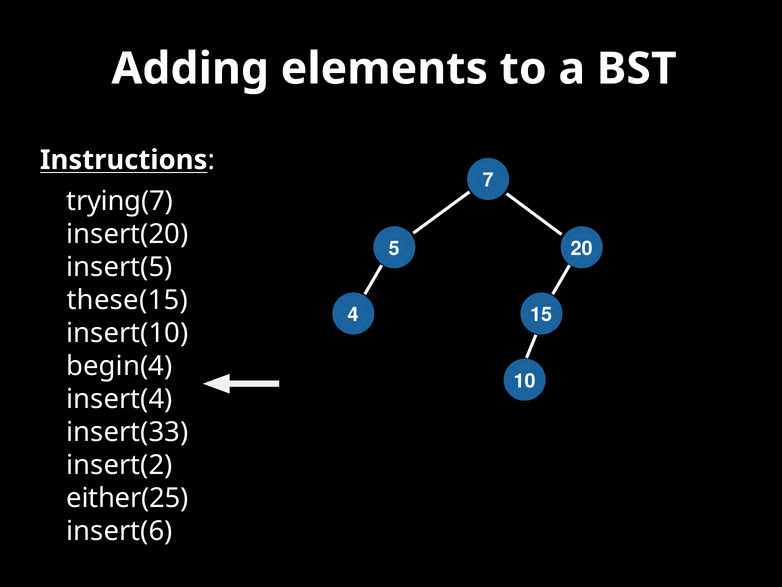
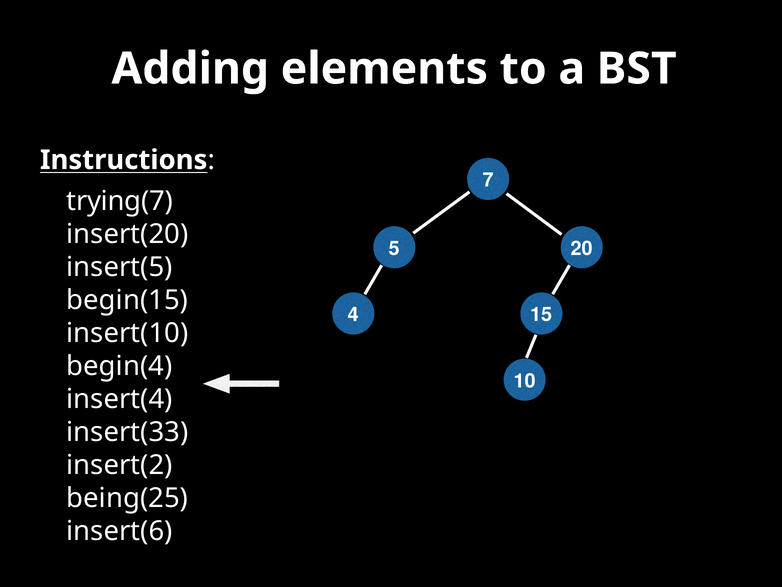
these(15: these(15 -> begin(15
either(25: either(25 -> being(25
